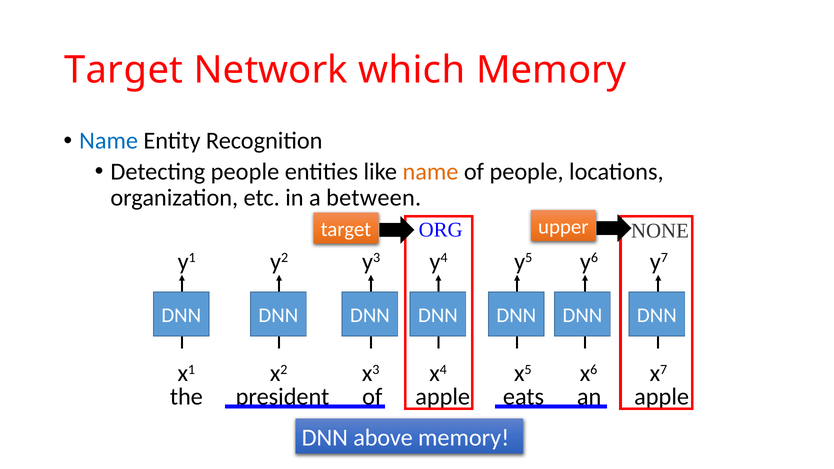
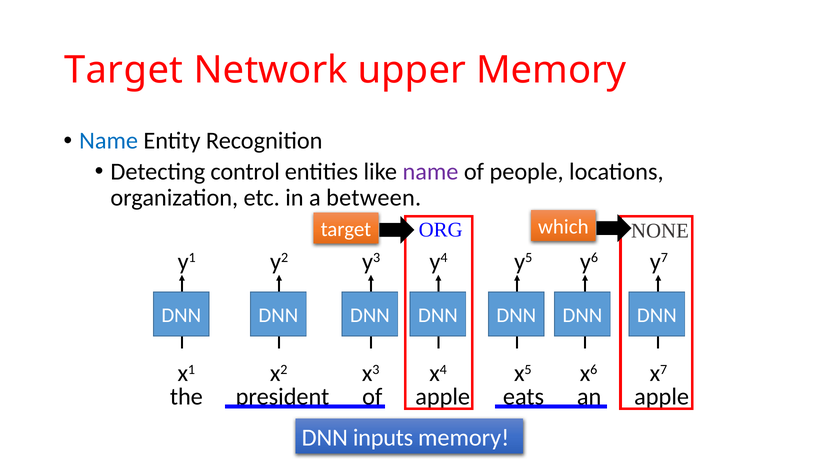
which: which -> upper
Detecting people: people -> control
name at (430, 172) colour: orange -> purple
upper: upper -> which
above: above -> inputs
